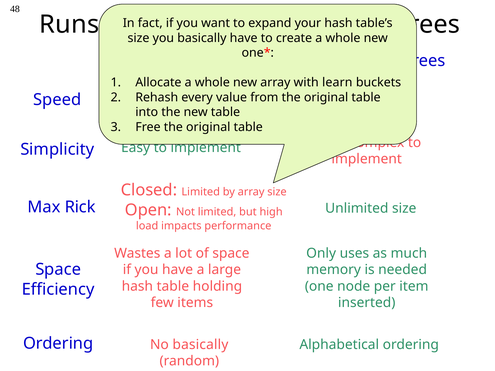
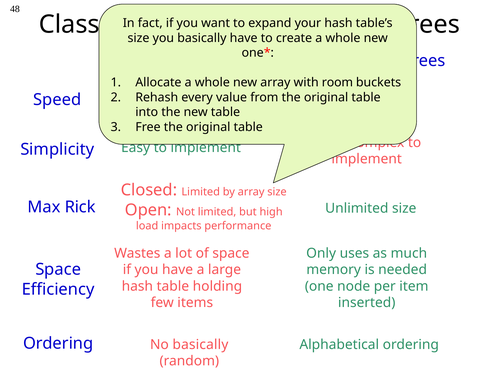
Runs: Runs -> Class
learn: learn -> room
